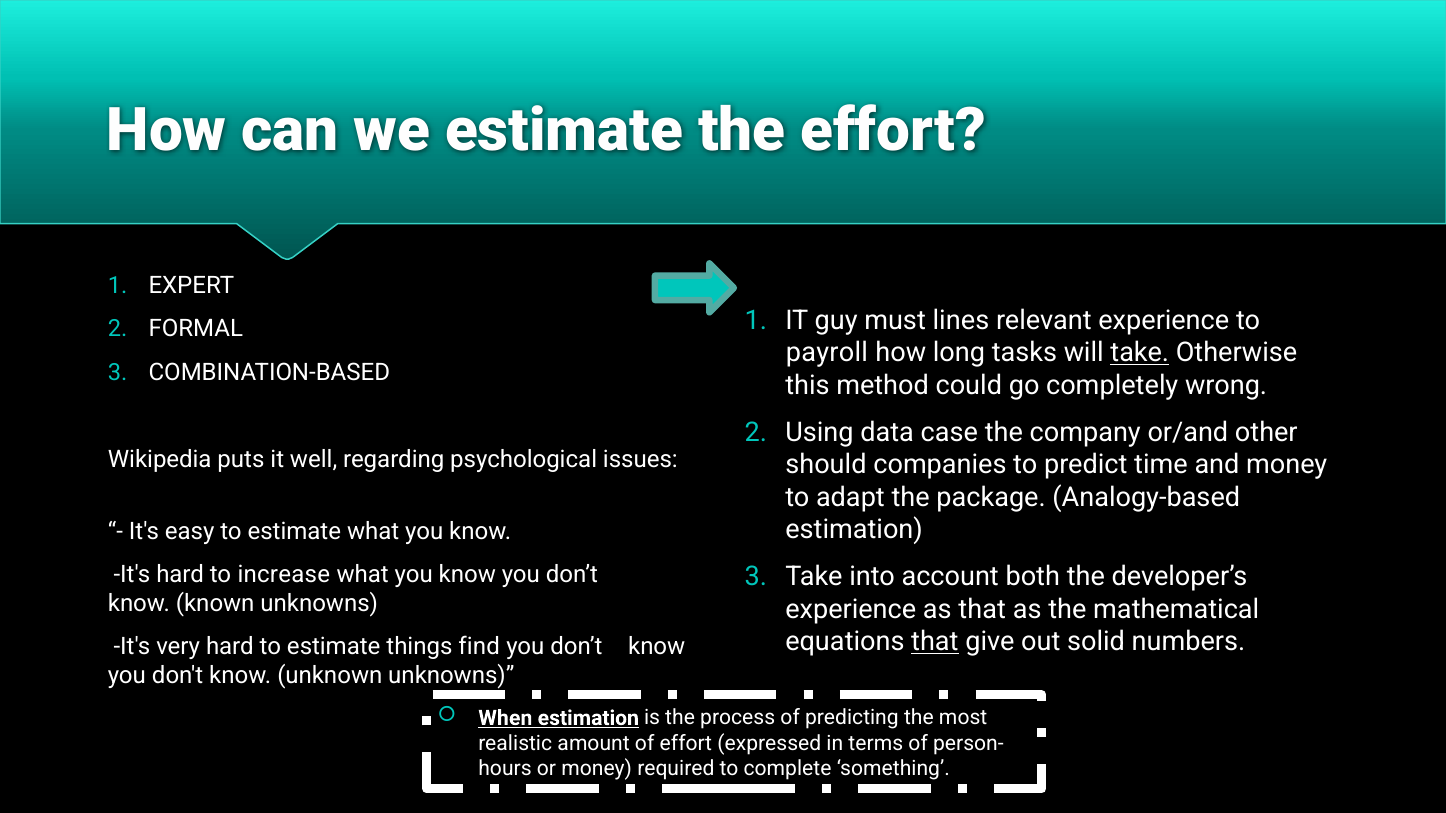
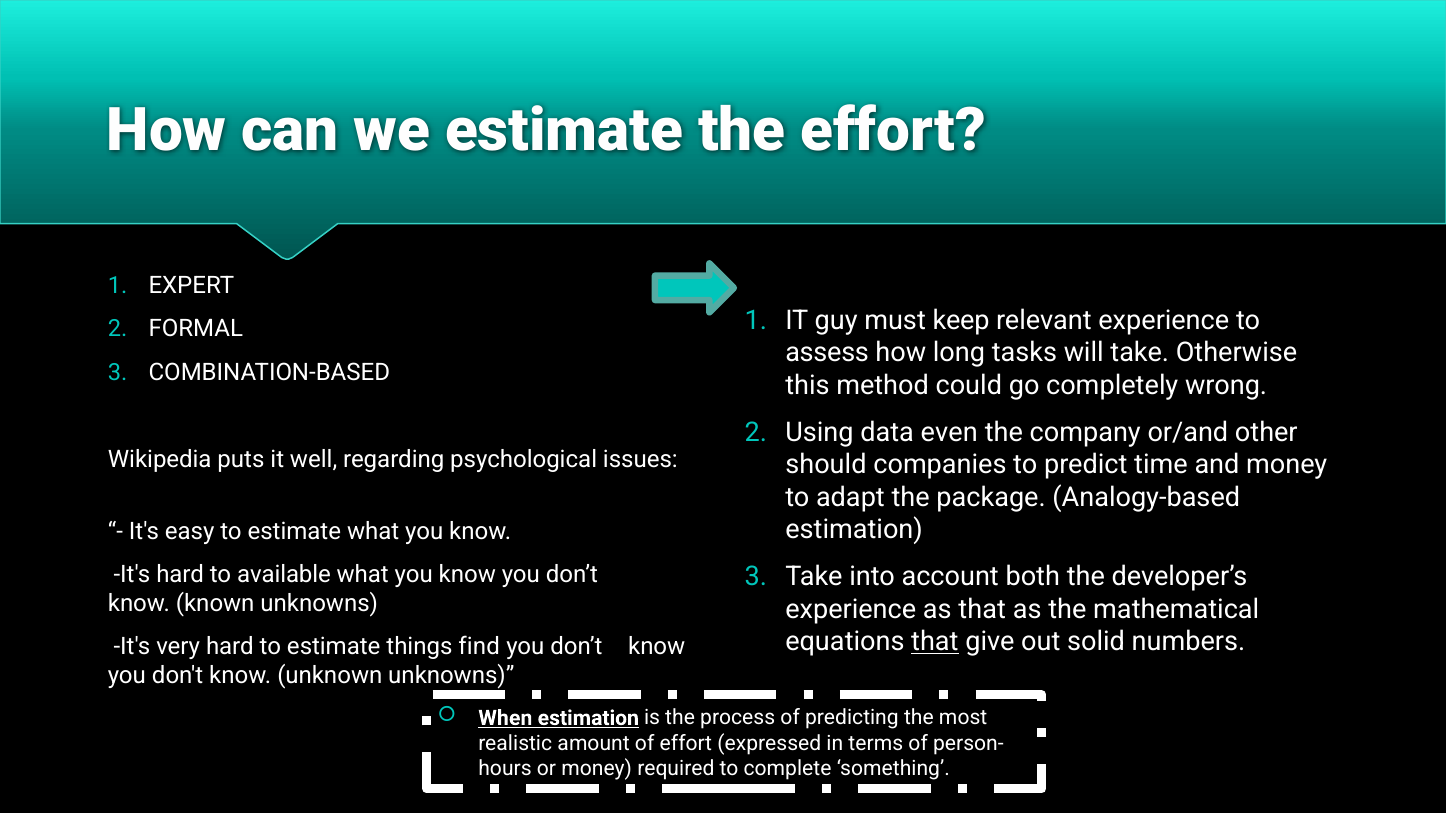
lines: lines -> keep
payroll: payroll -> assess
take at (1140, 353) underline: present -> none
case: case -> even
increase: increase -> available
